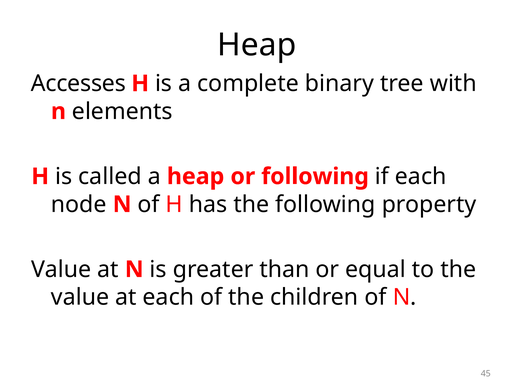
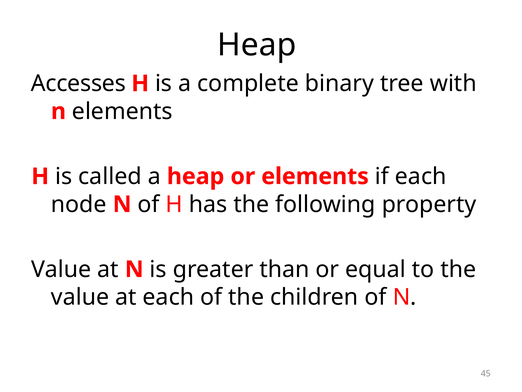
or following: following -> elements
